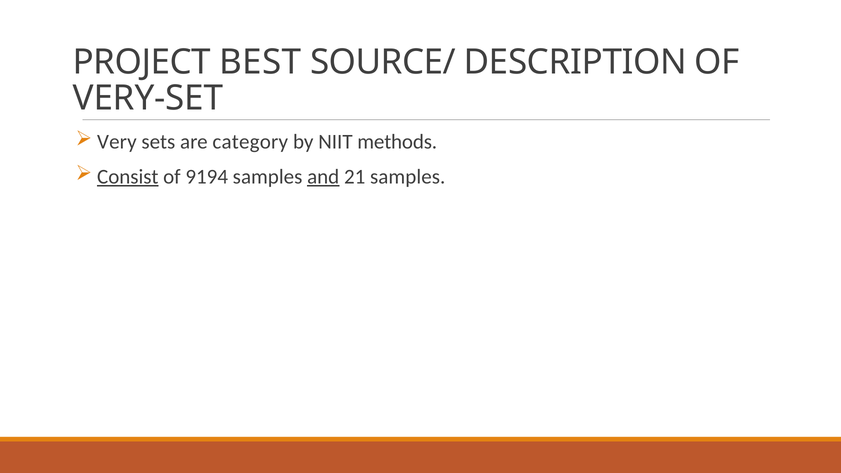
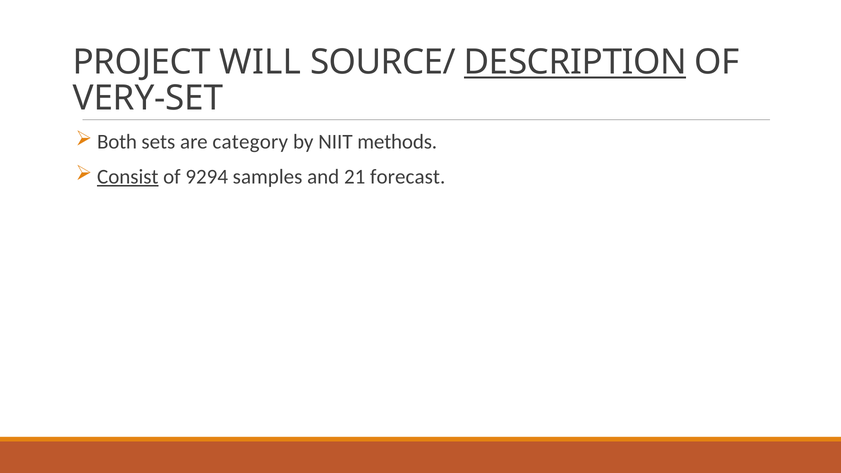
BEST: BEST -> WILL
DESCRIPTION underline: none -> present
Very: Very -> Both
9194: 9194 -> 9294
and underline: present -> none
21 samples: samples -> forecast
